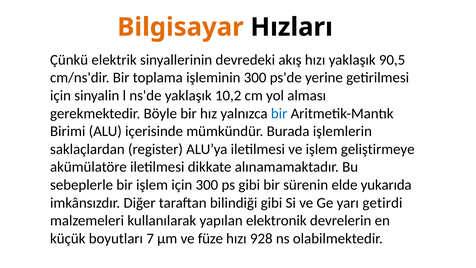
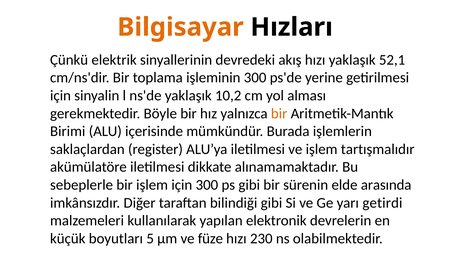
90,5: 90,5 -> 52,1
bir at (279, 113) colour: blue -> orange
geliştirmeye: geliştirmeye -> tartışmalıdır
yukarıda: yukarıda -> arasında
7: 7 -> 5
928: 928 -> 230
